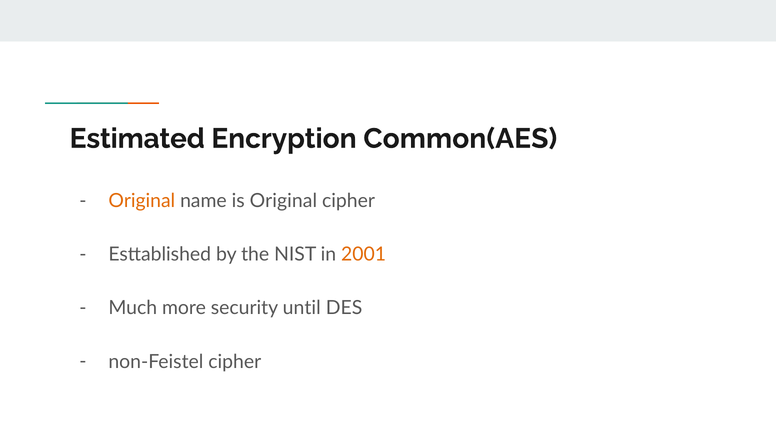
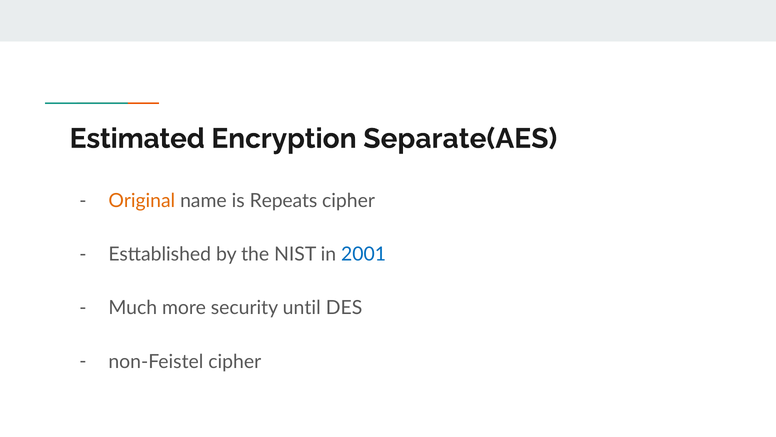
Common(AES: Common(AES -> Separate(AES
is Original: Original -> Repeats
2001 colour: orange -> blue
